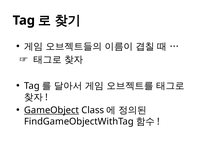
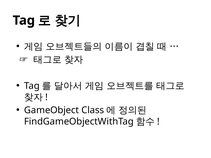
GameObject underline: present -> none
